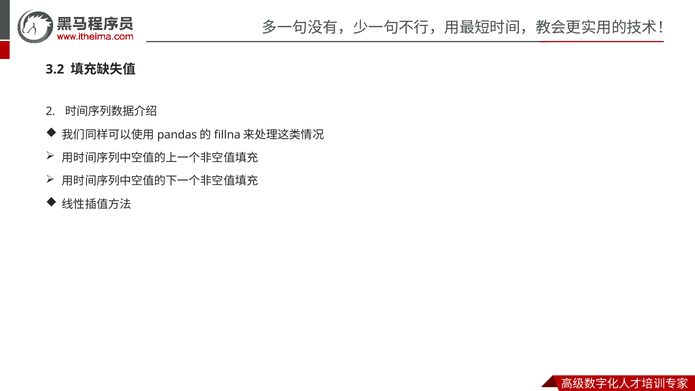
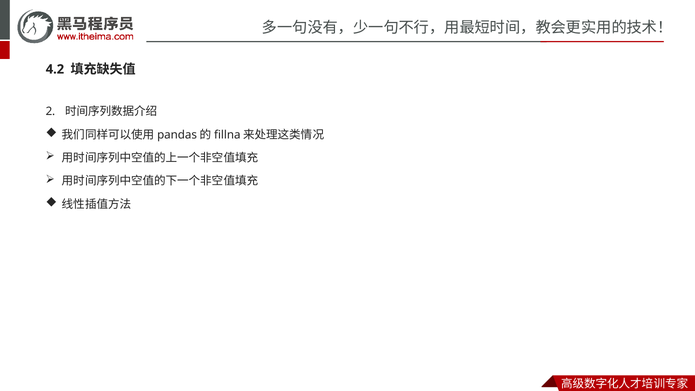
3.2: 3.2 -> 4.2
